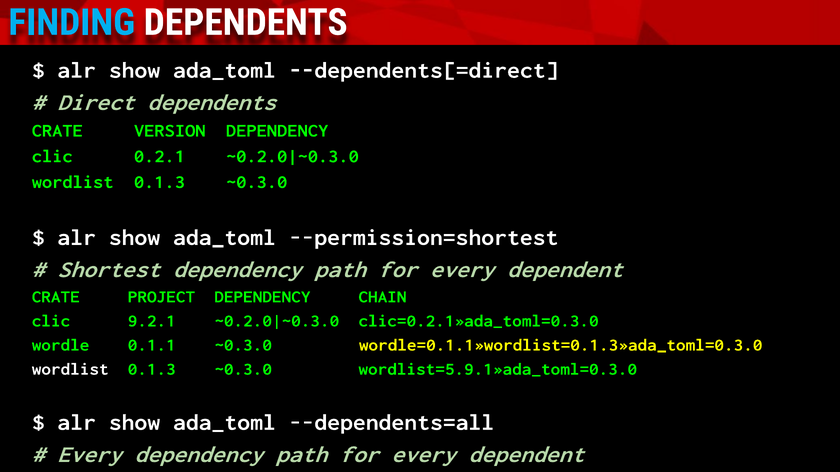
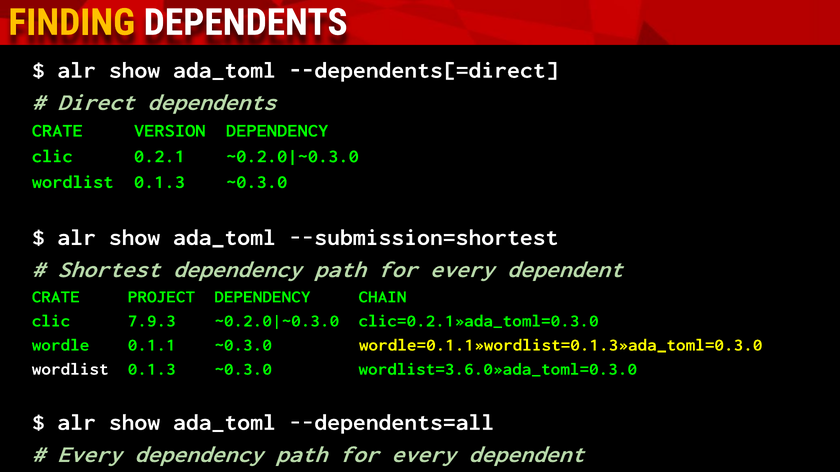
FINDING colour: light blue -> yellow
--permission=shortest: --permission=shortest -> --submission=shortest
9.2.1: 9.2.1 -> 7.9.3
wordlist=5.9.1»ada_toml=0.3.0: wordlist=5.9.1»ada_toml=0.3.0 -> wordlist=3.6.0»ada_toml=0.3.0
